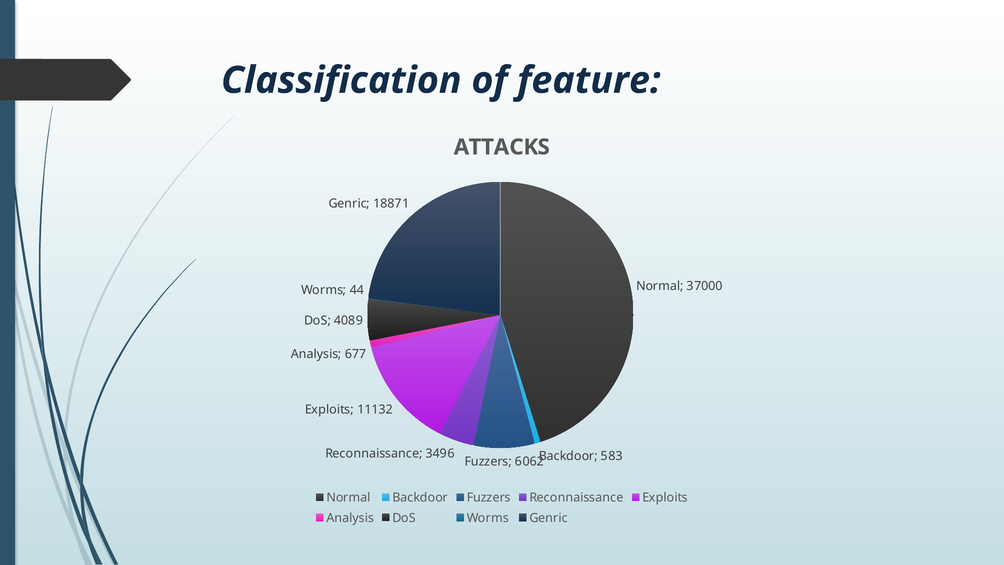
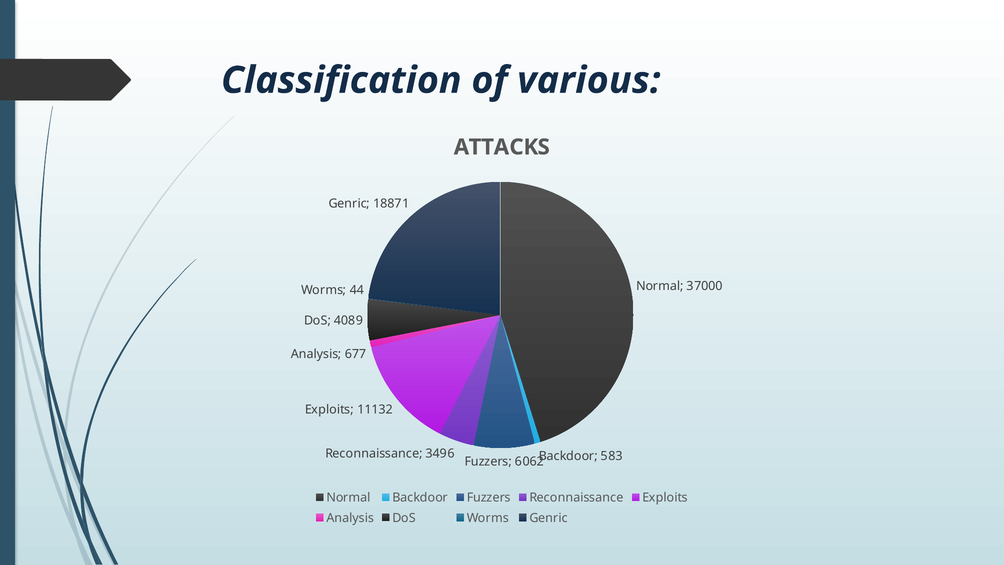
feature: feature -> various
